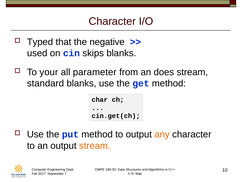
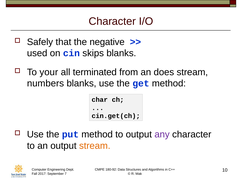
Typed: Typed -> Safely
parameter: parameter -> terminated
standard: standard -> numbers
any colour: orange -> purple
